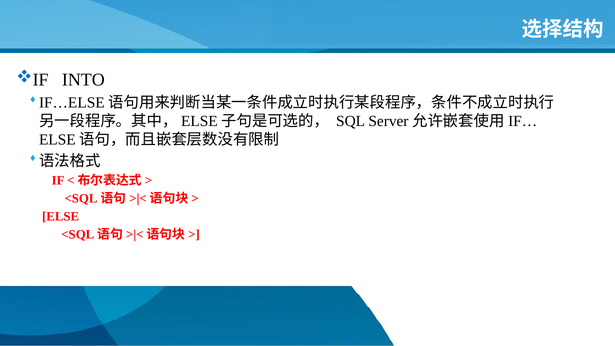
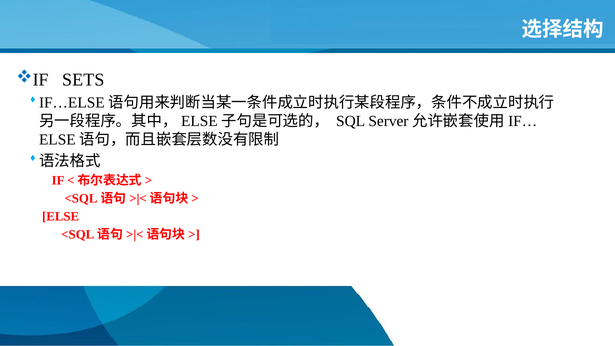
INTO: INTO -> SETS
